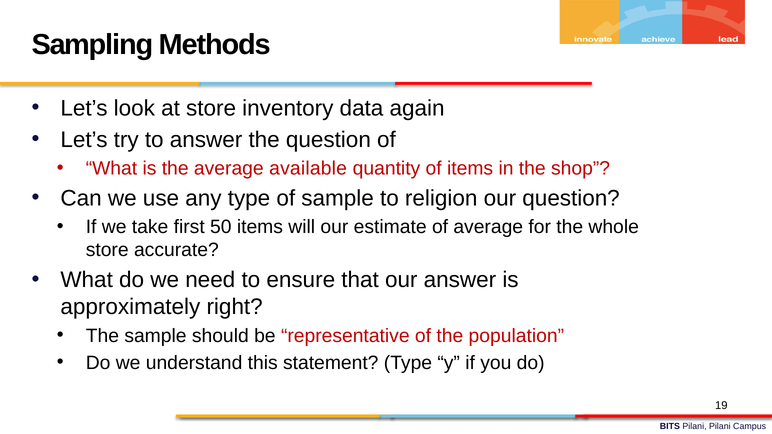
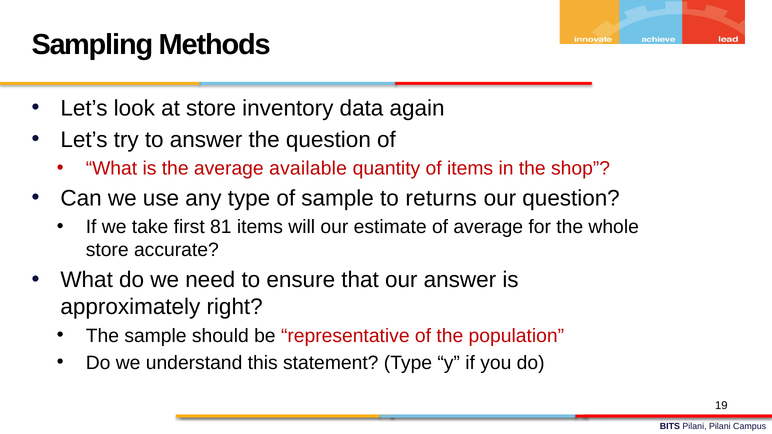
religion: religion -> returns
50: 50 -> 81
